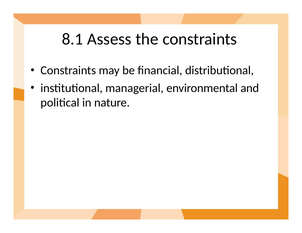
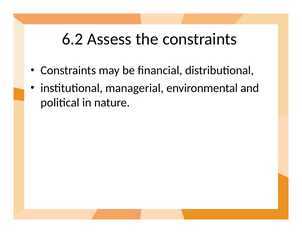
8.1: 8.1 -> 6.2
